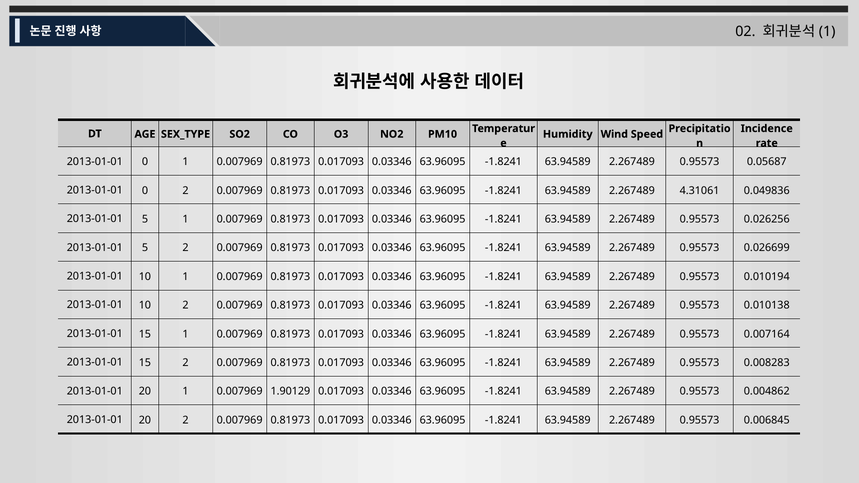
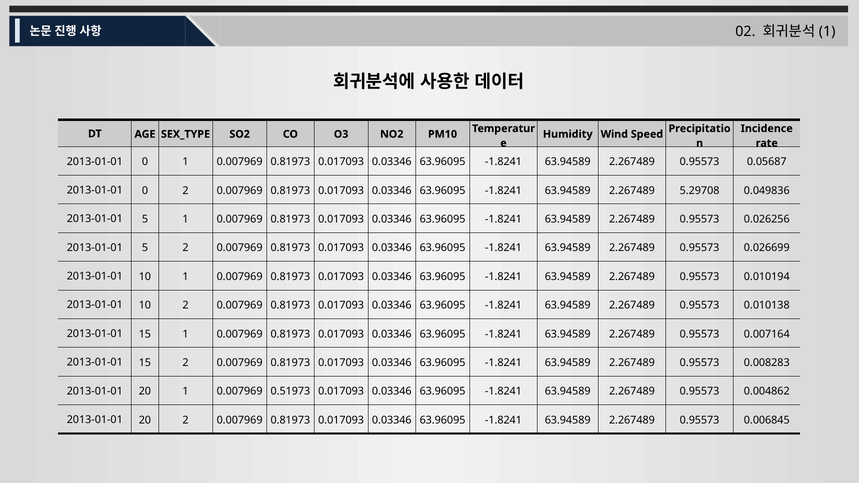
4.31061: 4.31061 -> 5.29708
1.90129: 1.90129 -> 0.51973
